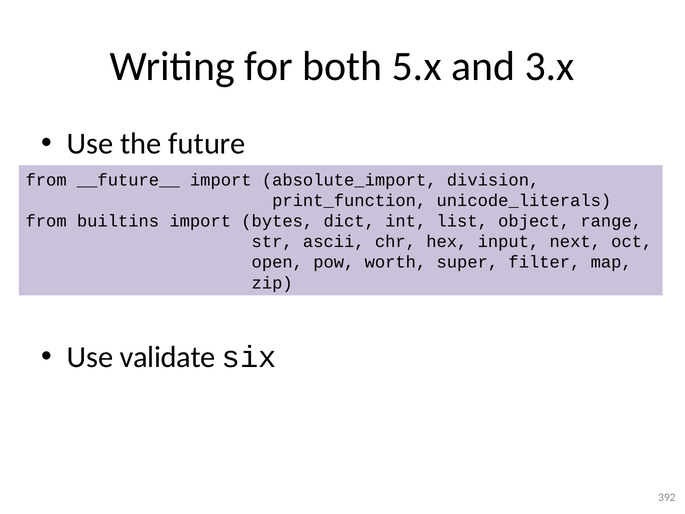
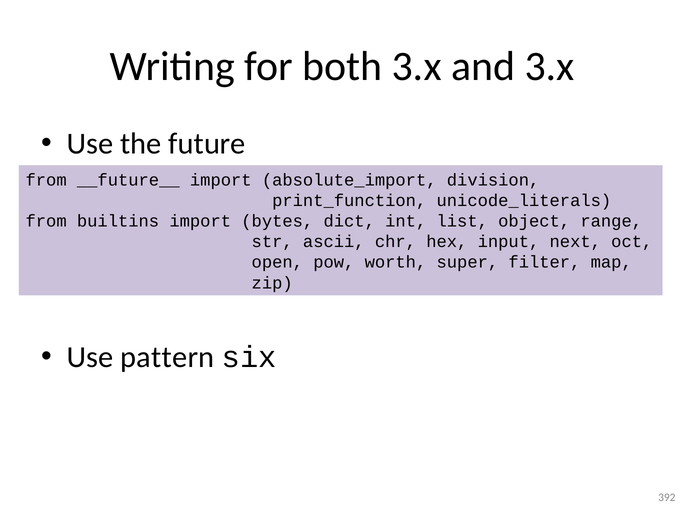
both 5.x: 5.x -> 3.x
validate: validate -> pattern
